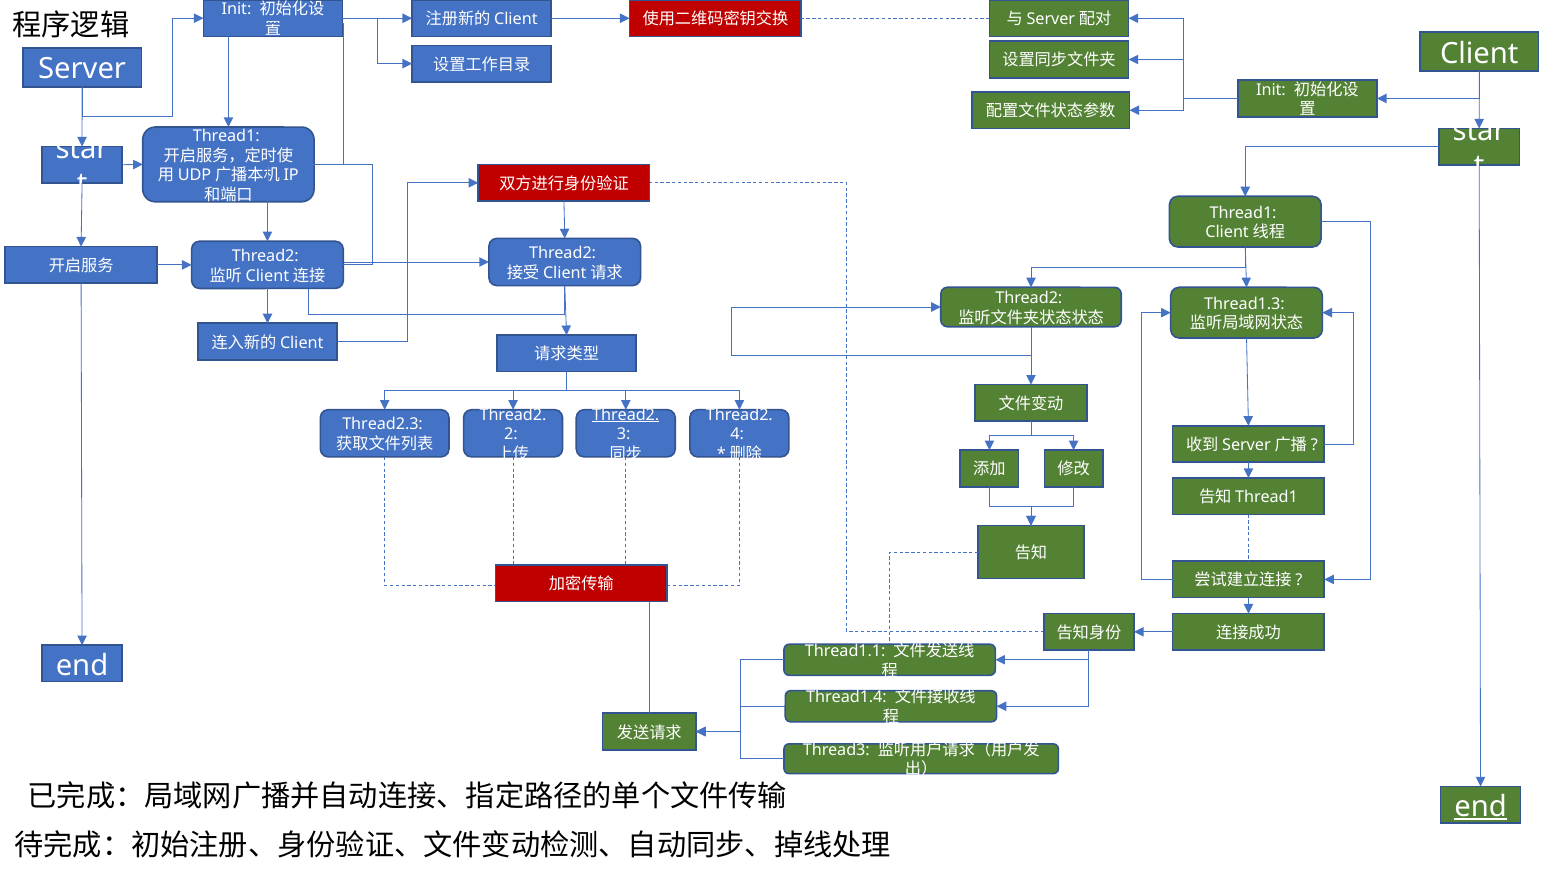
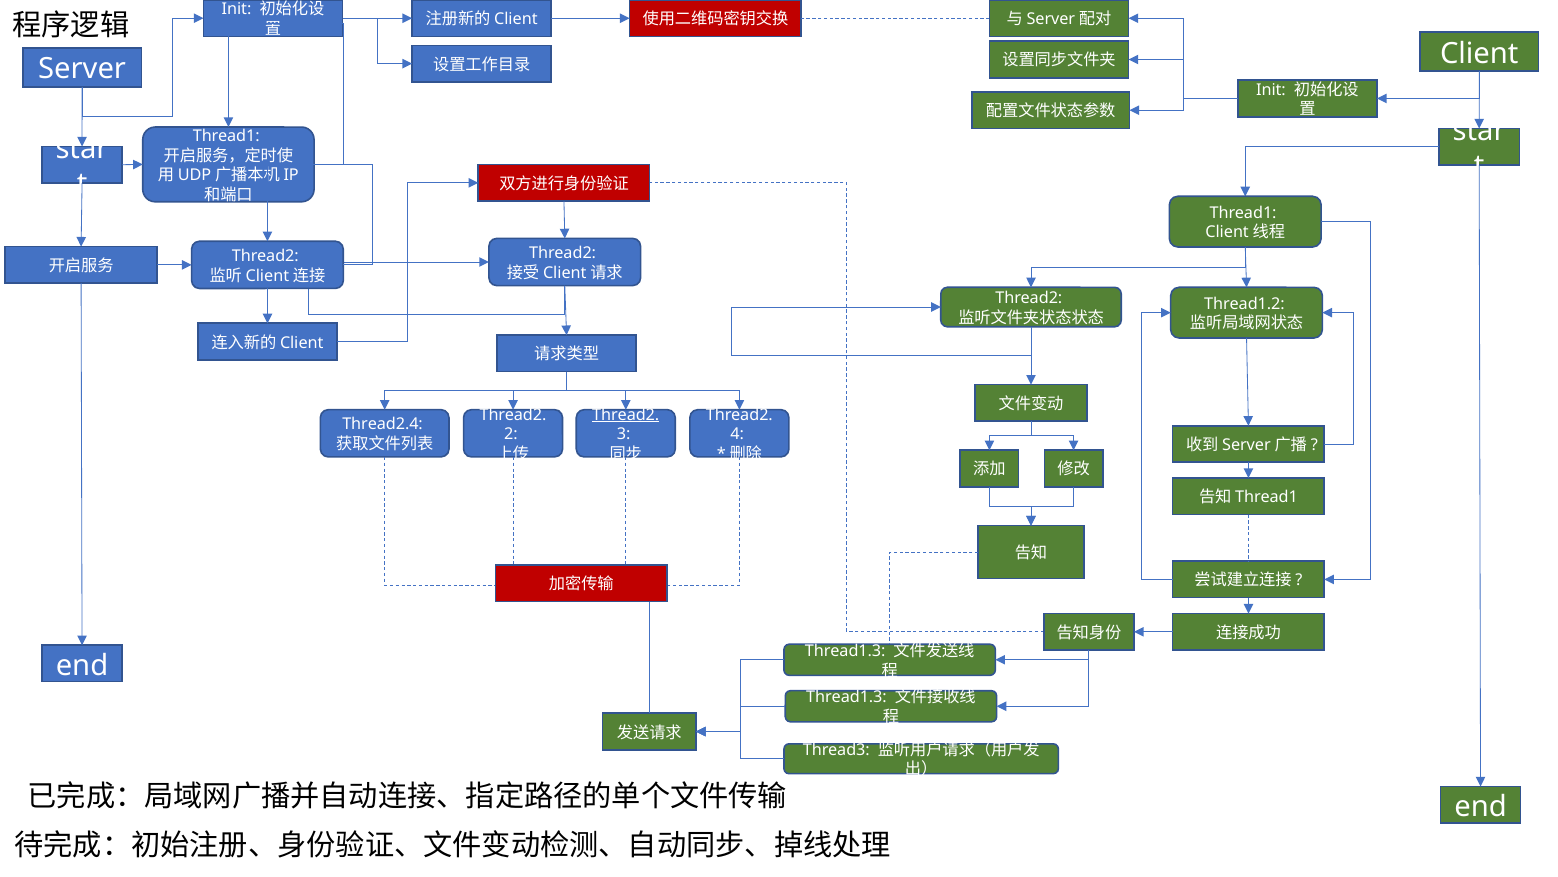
Thread1.3: Thread1.3 -> Thread1.2
Thread2.3: Thread2.3 -> Thread2.4
Thread1.1 at (845, 651): Thread1.1 -> Thread1.3
Thread1.4 at (846, 697): Thread1.4 -> Thread1.3
end at (1481, 806) underline: present -> none
